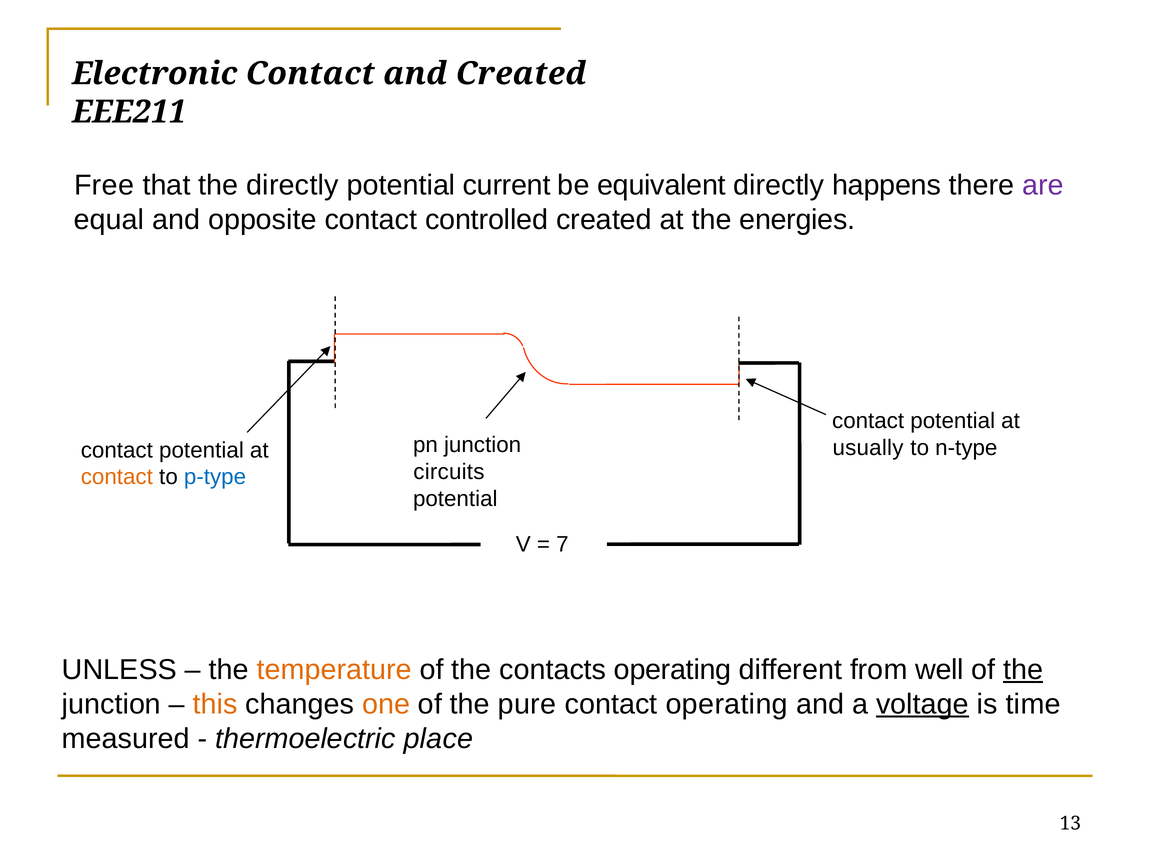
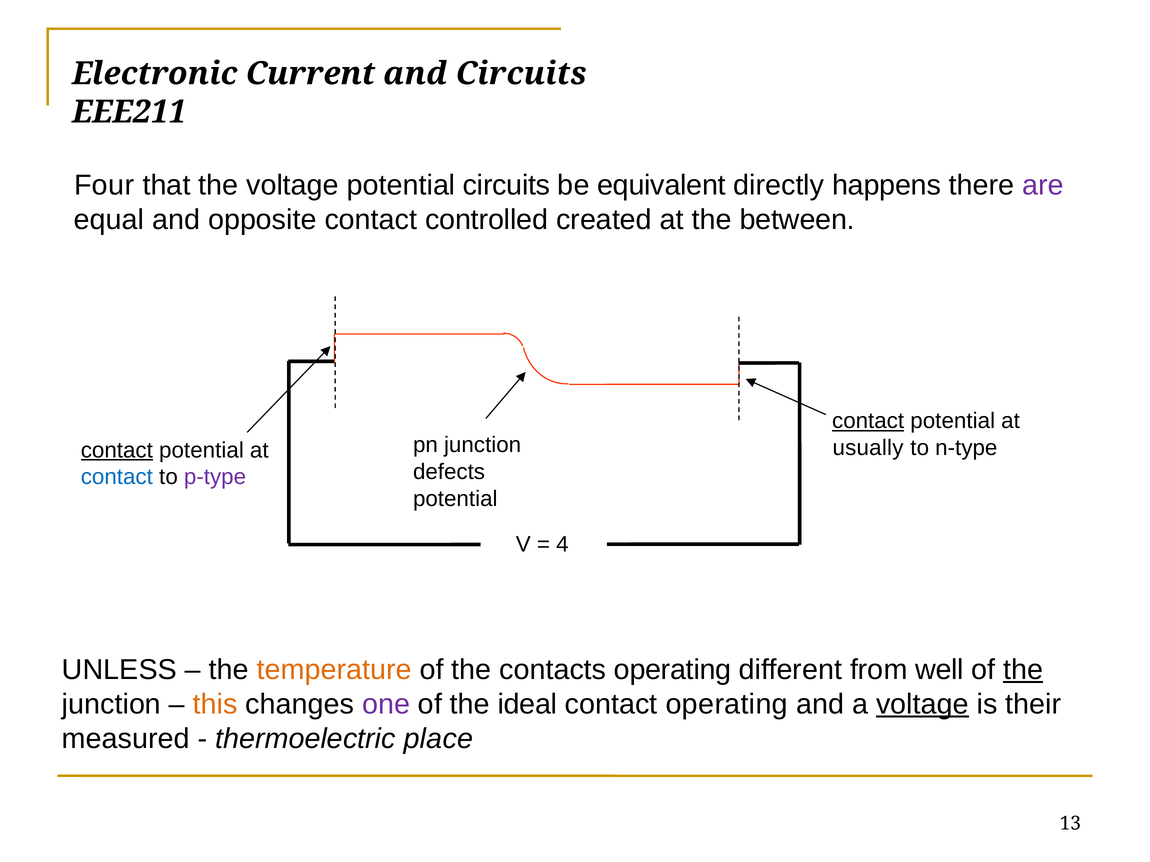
Electronic Contact: Contact -> Current
and Created: Created -> Circuits
Free: Free -> Four
the directly: directly -> voltage
potential current: current -> circuits
energies: energies -> between
contact at (868, 421) underline: none -> present
contact at (117, 450) underline: none -> present
circuits: circuits -> defects
contact at (117, 477) colour: orange -> blue
p-type colour: blue -> purple
7: 7 -> 4
one colour: orange -> purple
pure: pure -> ideal
time: time -> their
